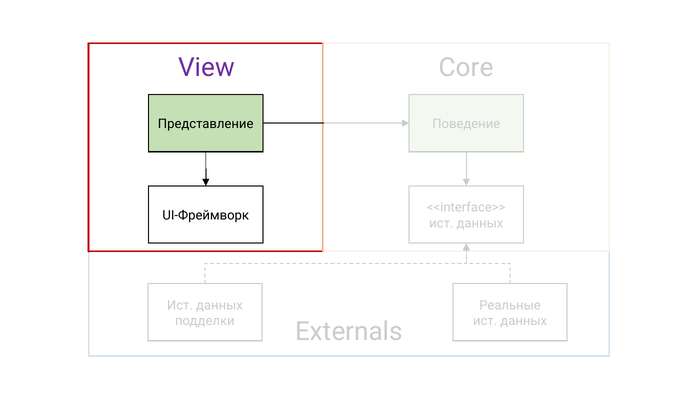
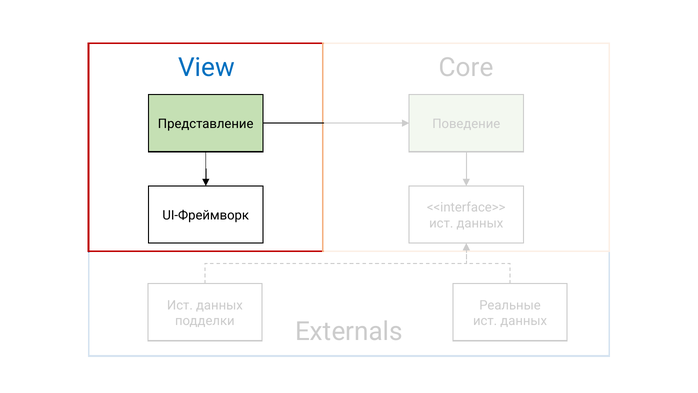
View colour: purple -> blue
